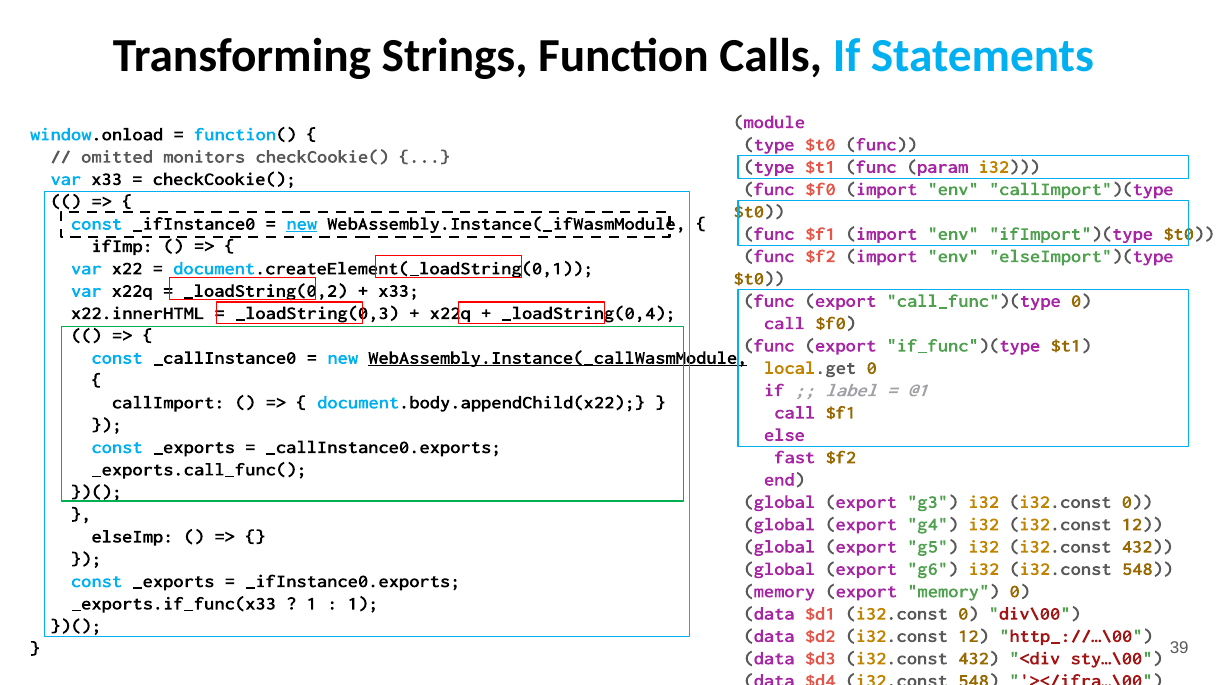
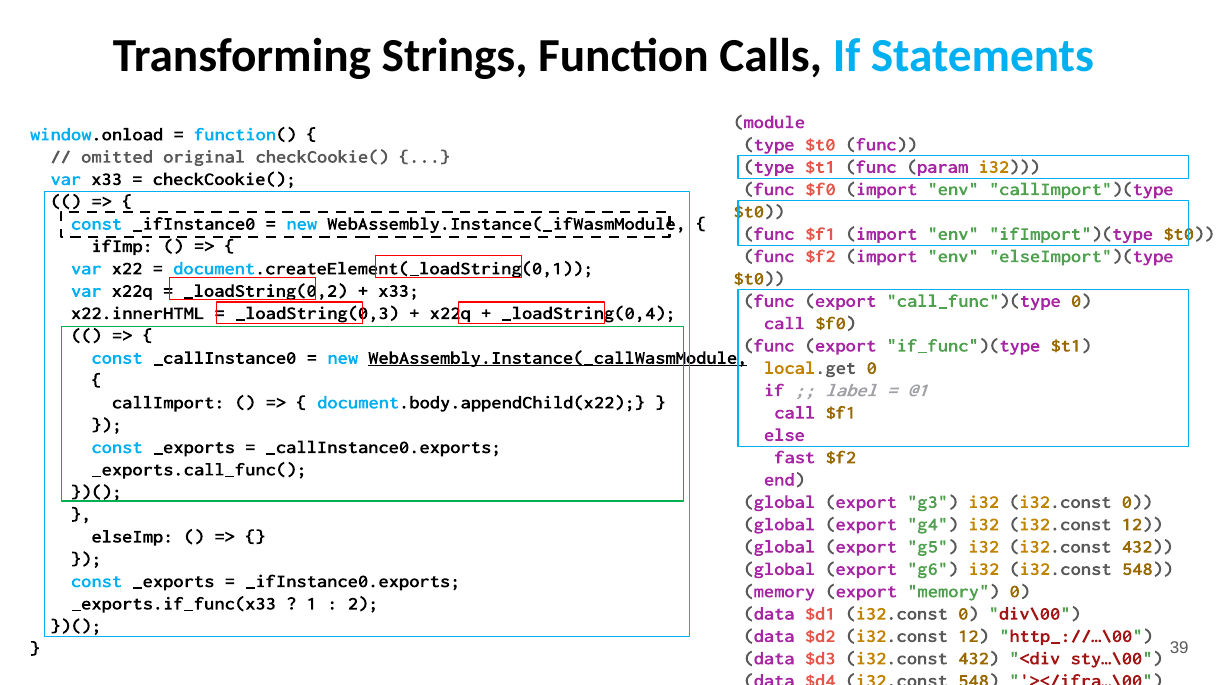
monitors: monitors -> original
new at (302, 223) underline: present -> none
1 at (363, 603): 1 -> 2
